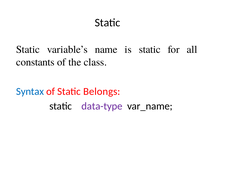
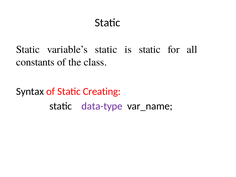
variable’s name: name -> static
Syntax colour: blue -> black
Belongs: Belongs -> Creating
